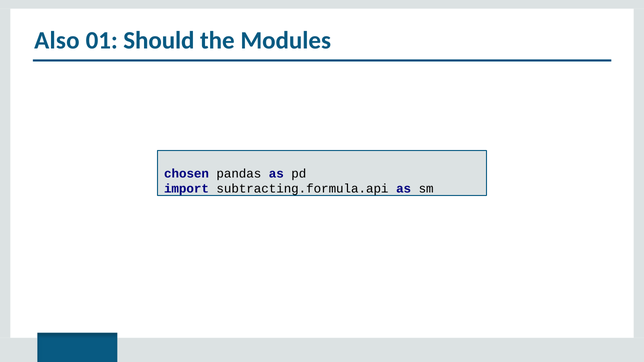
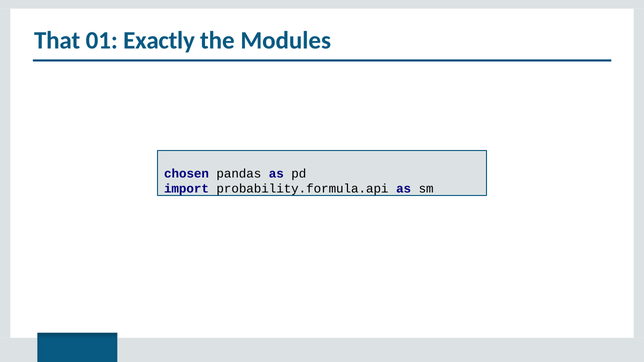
Also: Also -> That
Should: Should -> Exactly
subtracting.formula.api: subtracting.formula.api -> probability.formula.api
